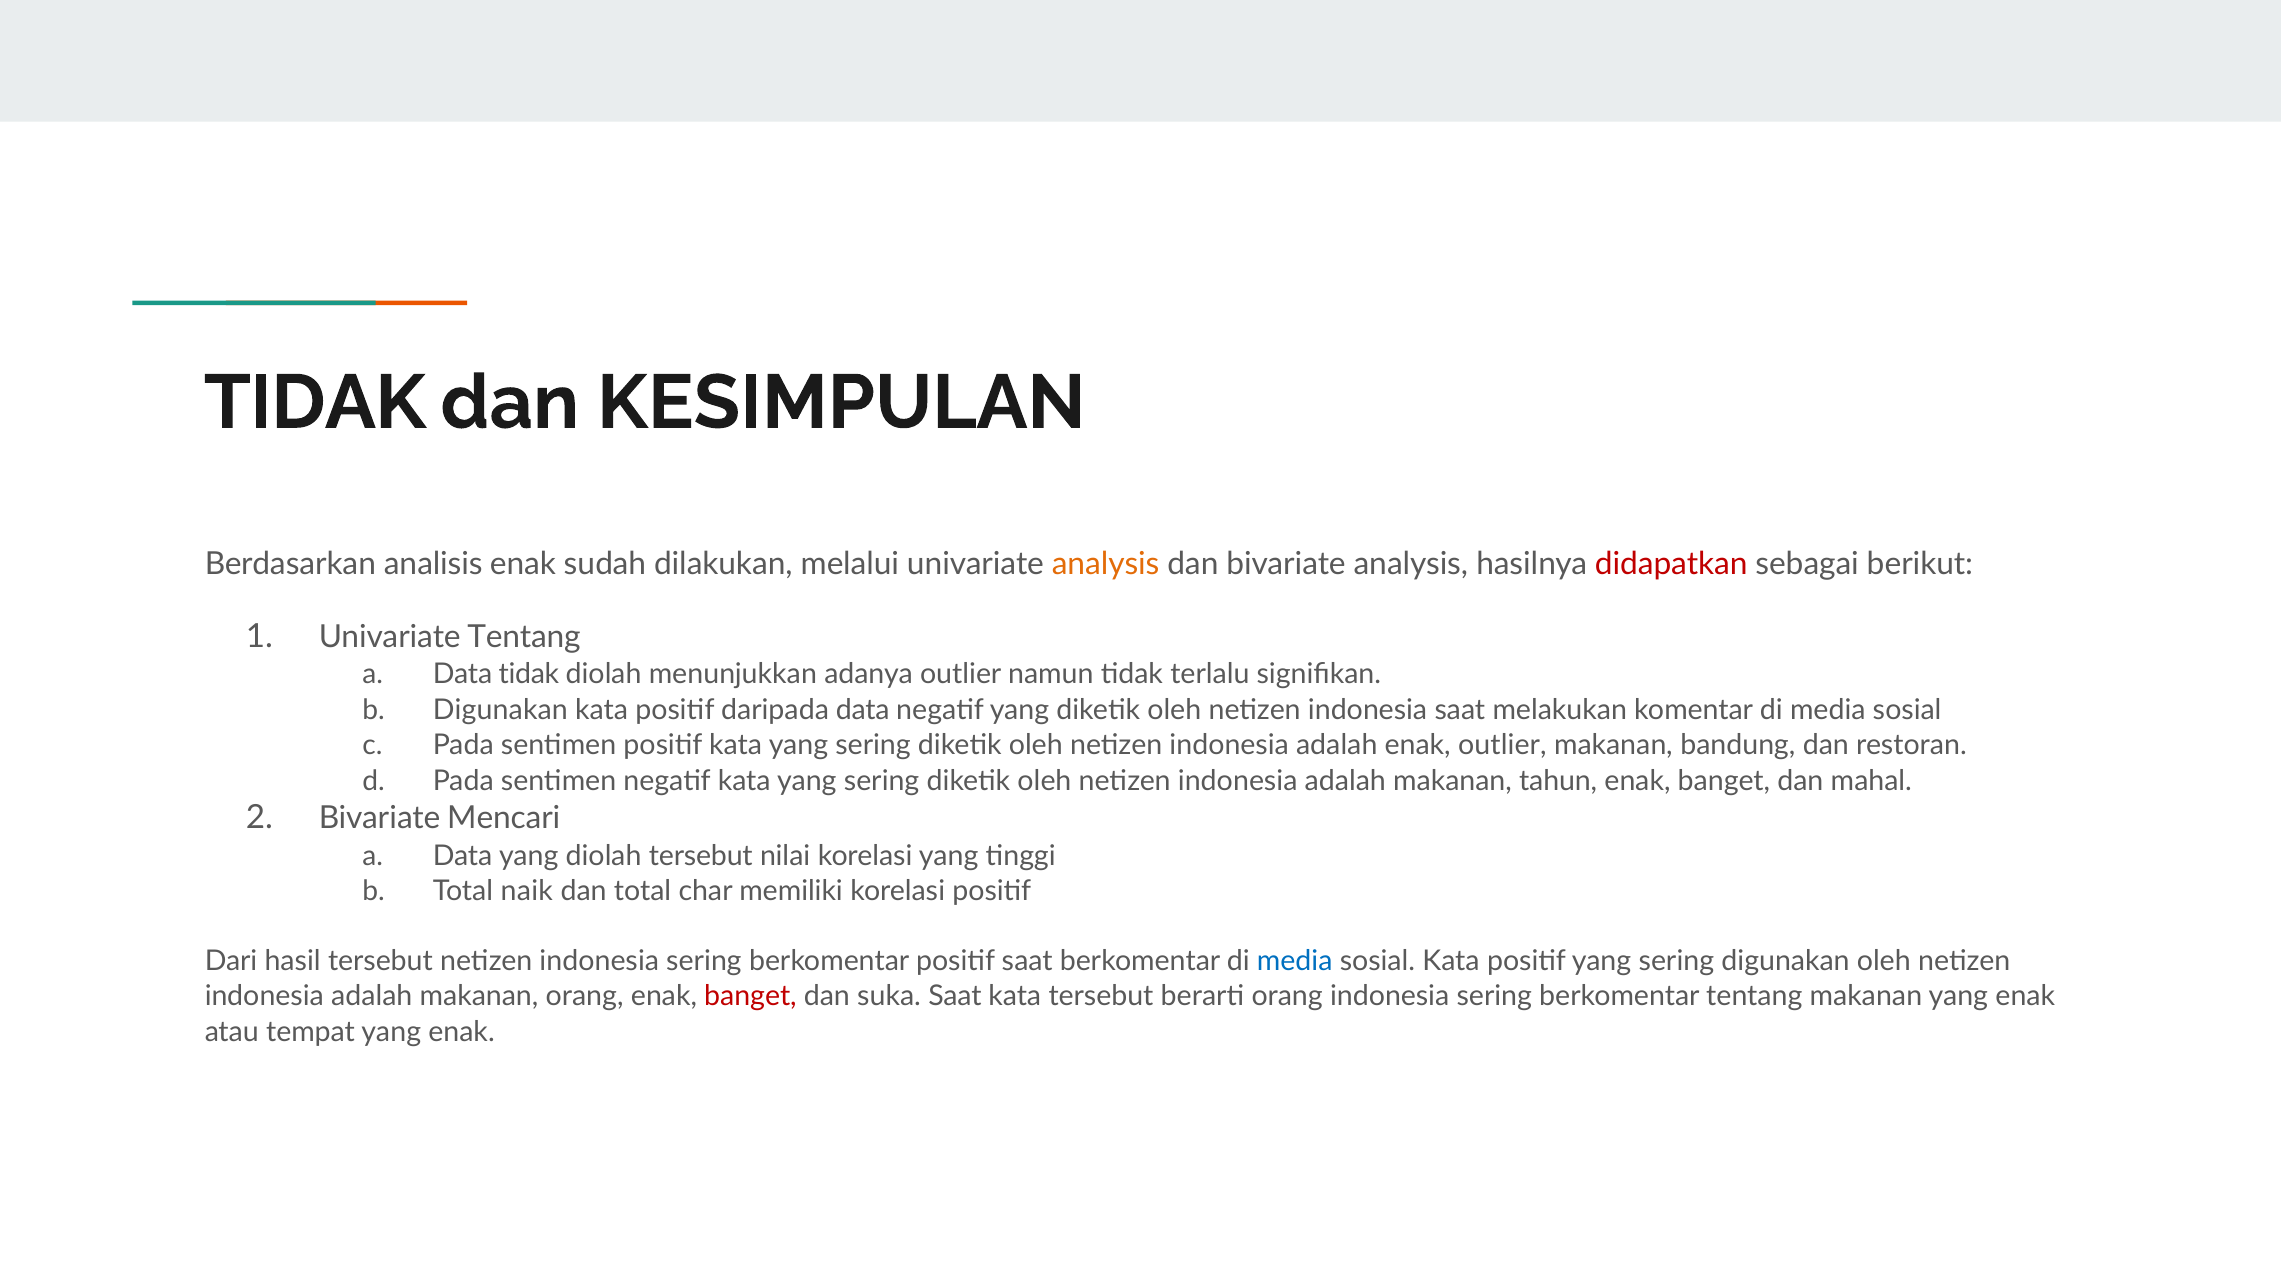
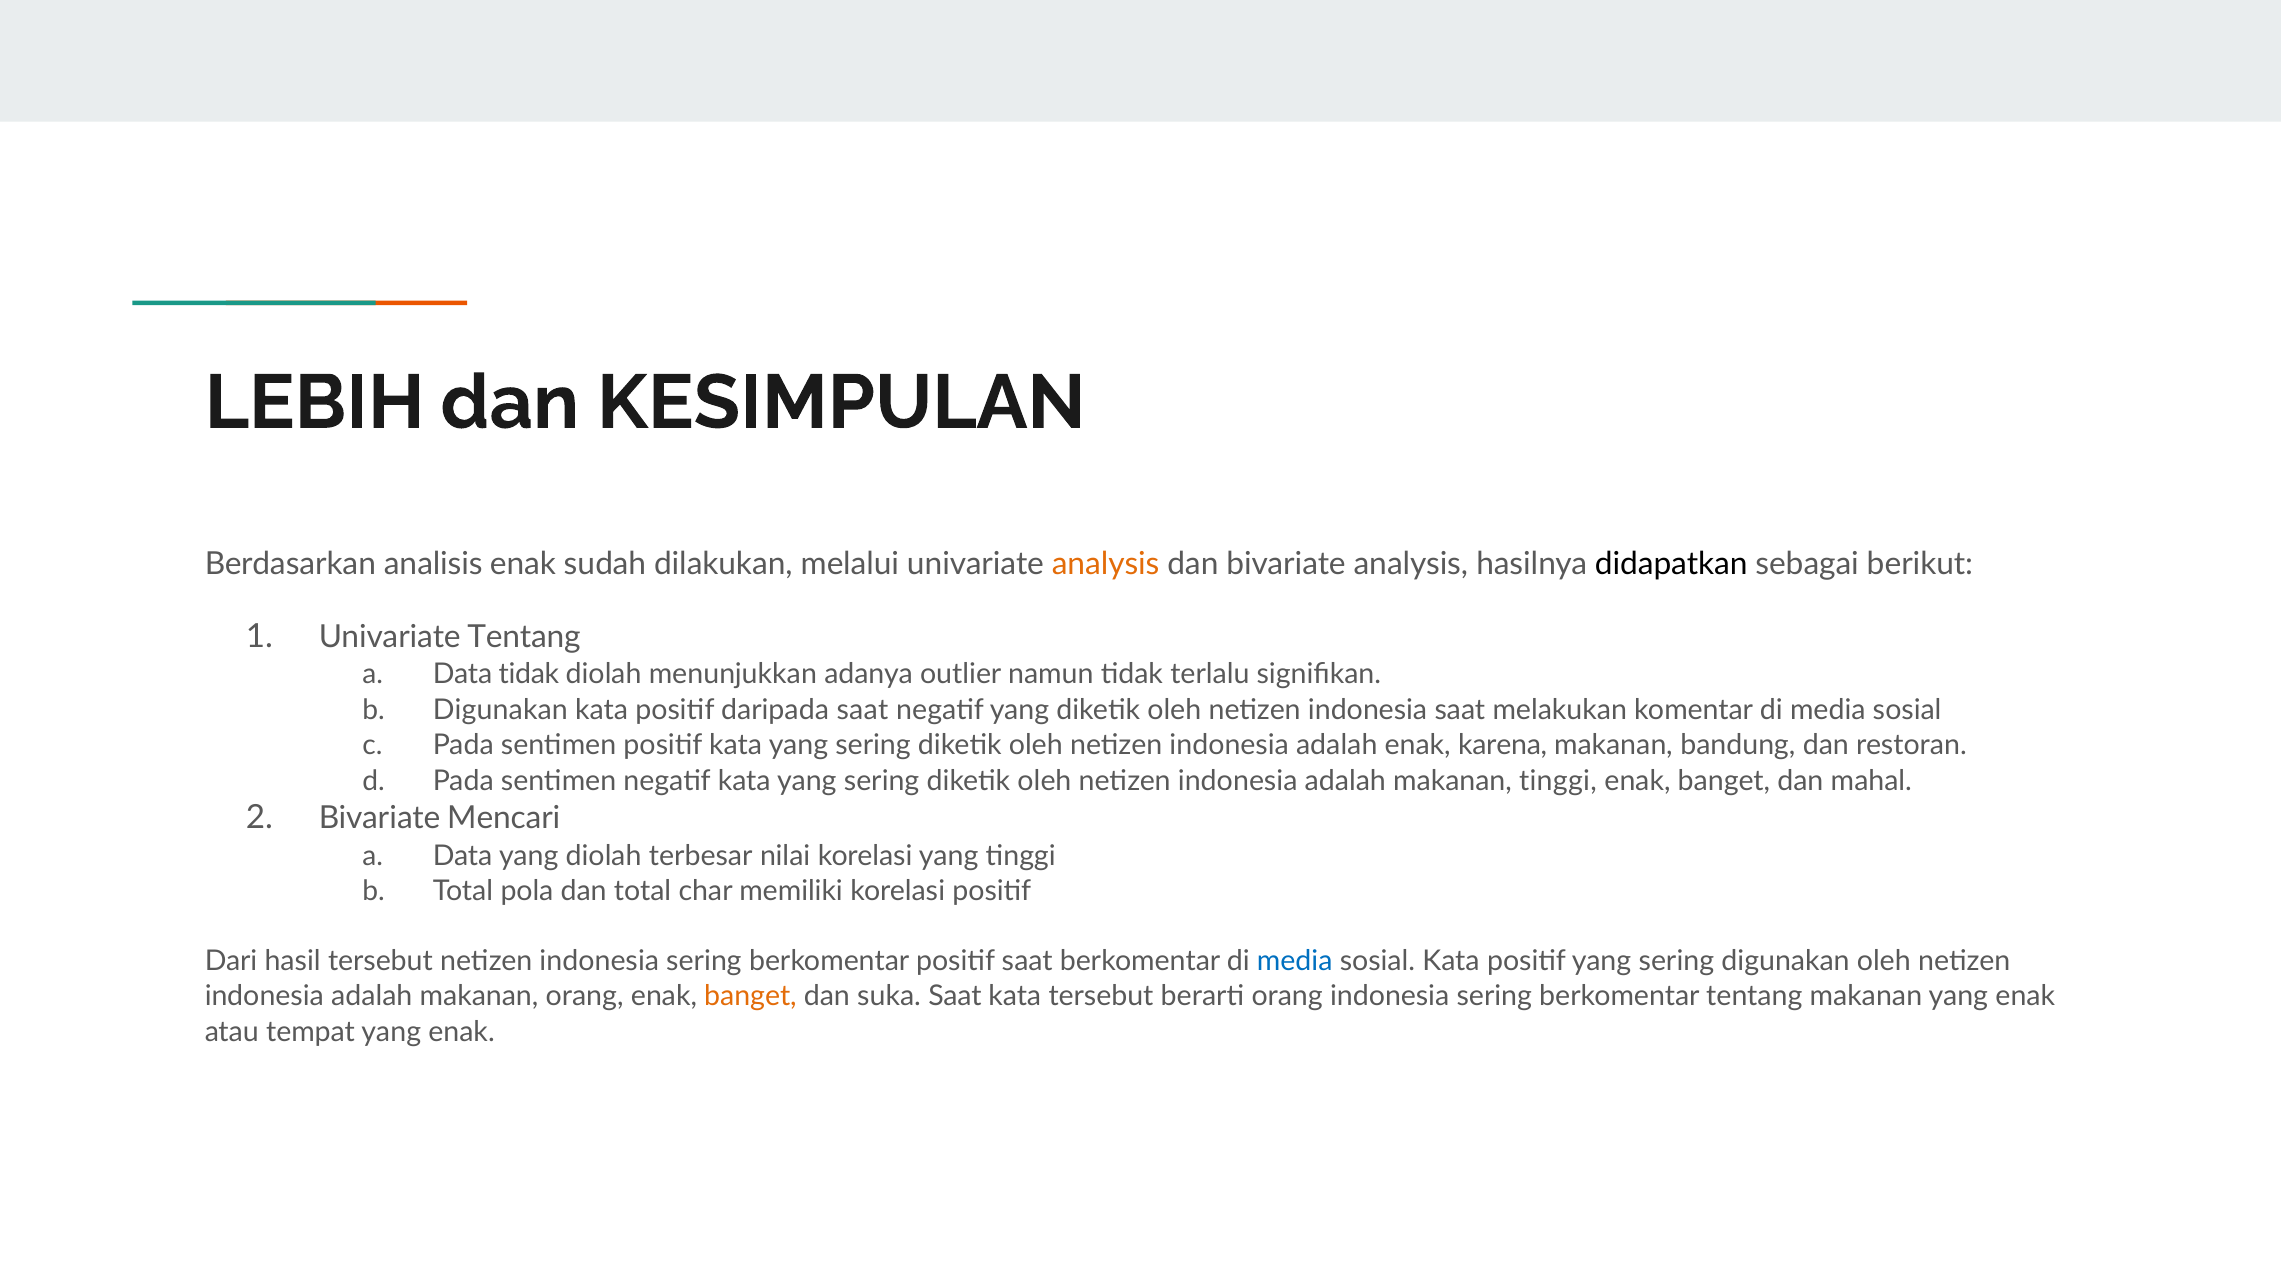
TIDAK at (315, 403): TIDAK -> LEBIH
didapatkan colour: red -> black
daripada data: data -> saat
enak outlier: outlier -> karena
makanan tahun: tahun -> tinggi
diolah tersebut: tersebut -> terbesar
naik: naik -> pola
banget at (750, 996) colour: red -> orange
